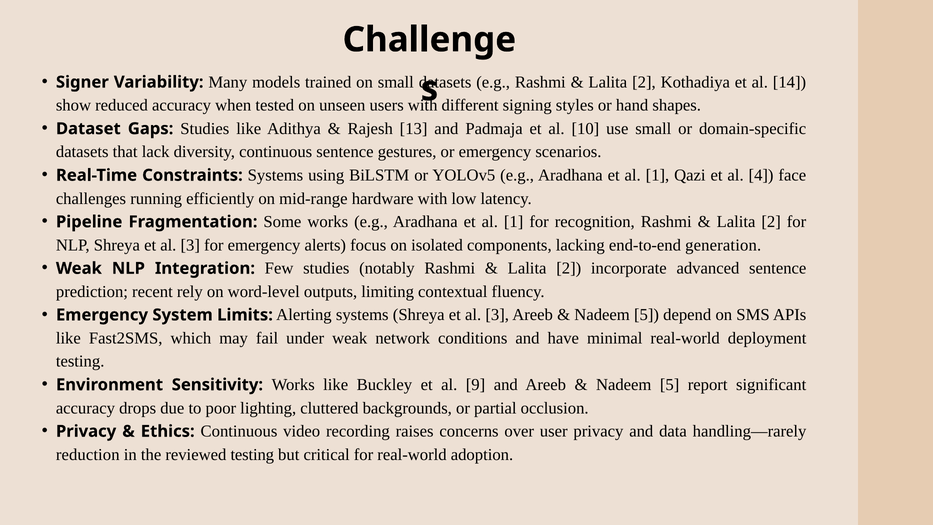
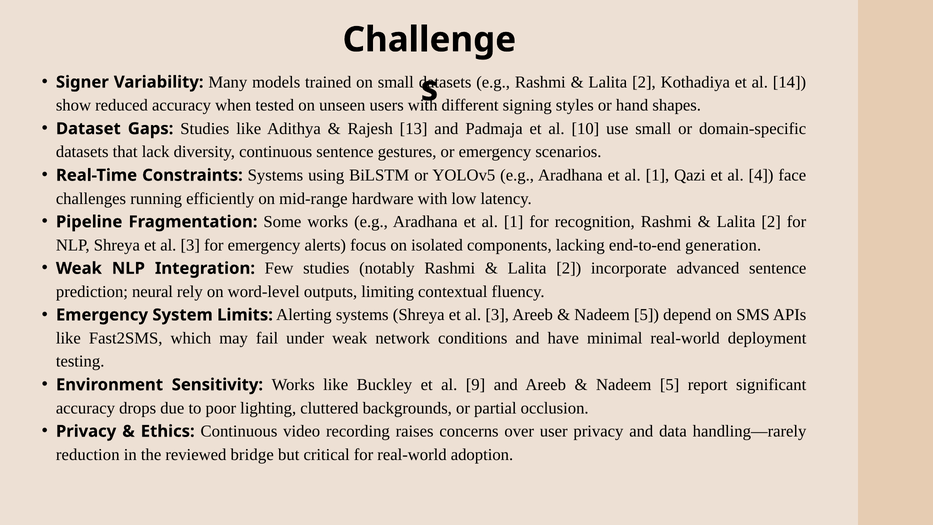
recent: recent -> neural
reviewed testing: testing -> bridge
